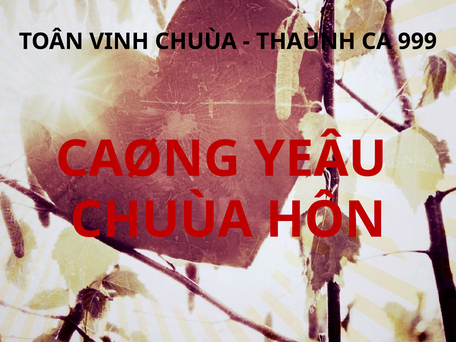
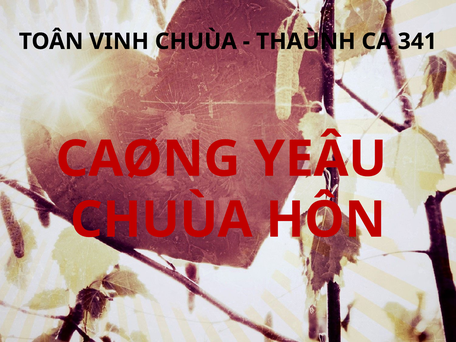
999: 999 -> 341
